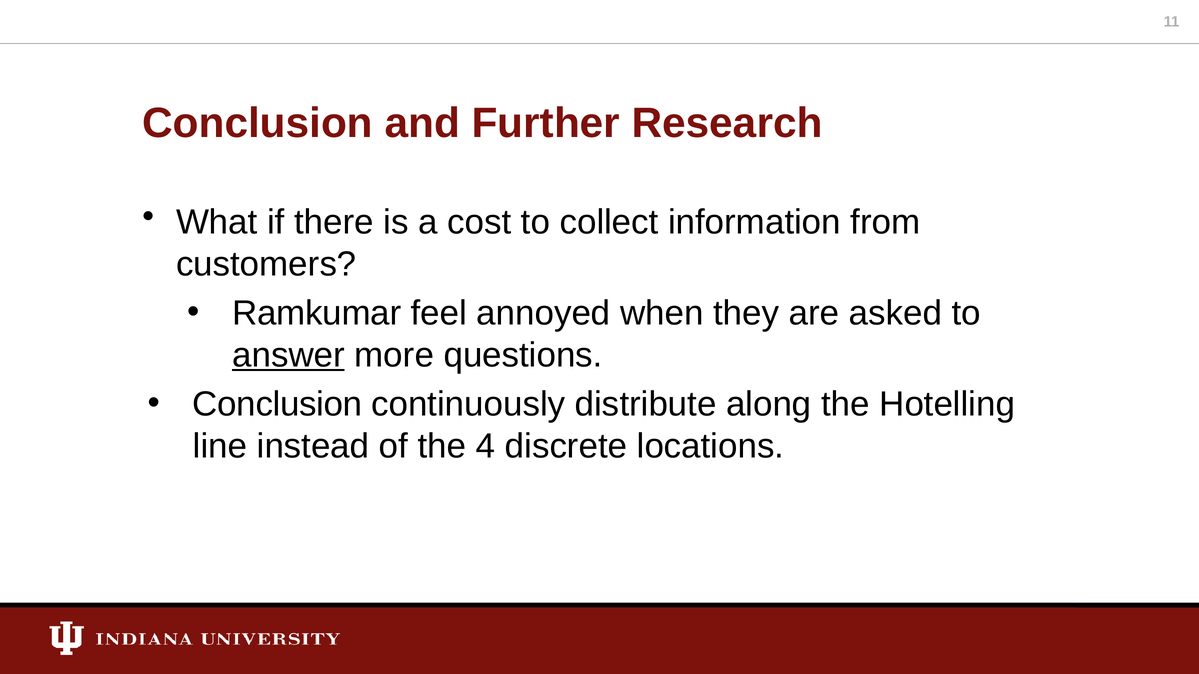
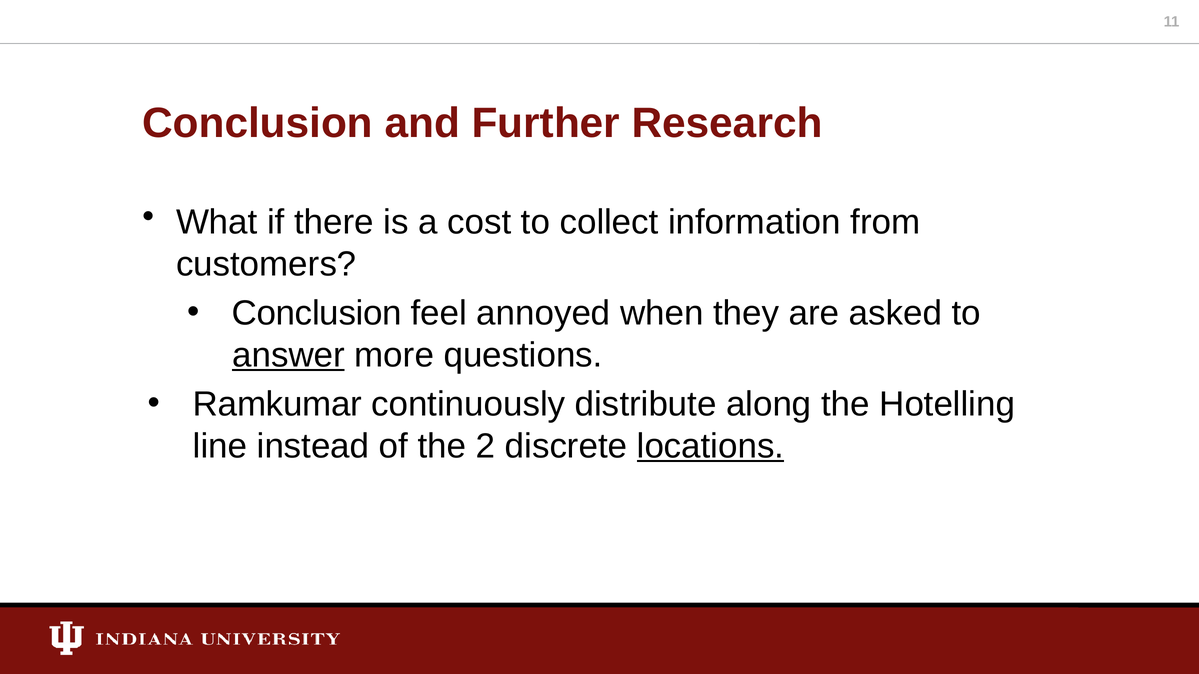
Ramkumar at (317, 313): Ramkumar -> Conclusion
Conclusion at (277, 404): Conclusion -> Ramkumar
4: 4 -> 2
locations underline: none -> present
